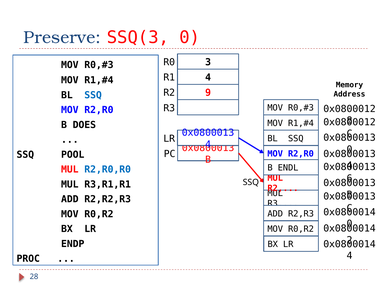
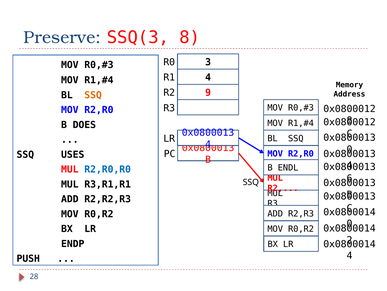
SSQ(3 0: 0 -> 8
SSQ at (93, 95) colour: blue -> orange
POOL: POOL -> USES
PROC: PROC -> PUSH
